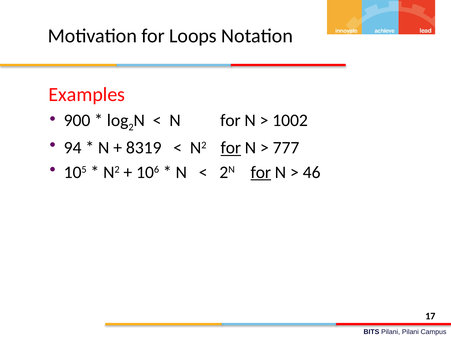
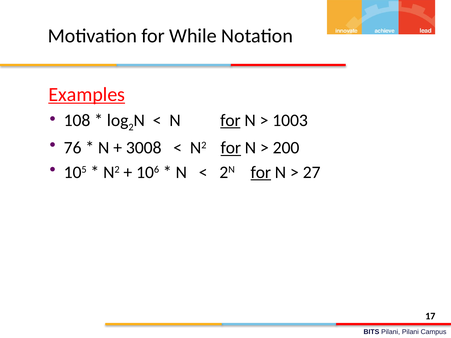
Loops: Loops -> While
Examples underline: none -> present
900: 900 -> 108
for at (230, 121) underline: none -> present
1002: 1002 -> 1003
94: 94 -> 76
8319: 8319 -> 3008
777: 777 -> 200
46: 46 -> 27
